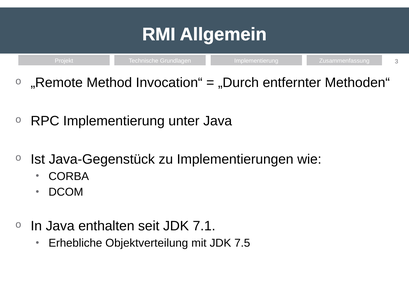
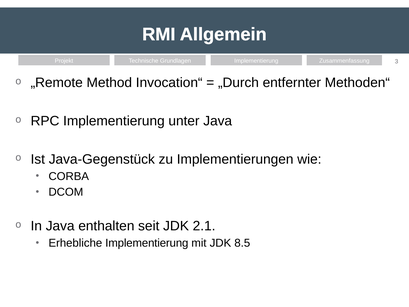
7.1: 7.1 -> 2.1
Erhebliche Objektverteilung: Objektverteilung -> Implementierung
7.5: 7.5 -> 8.5
